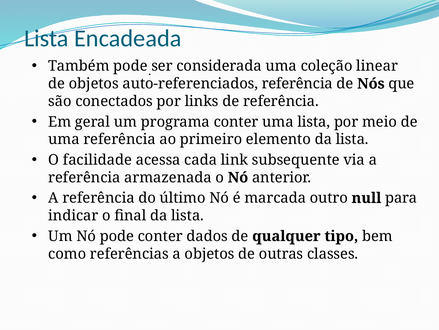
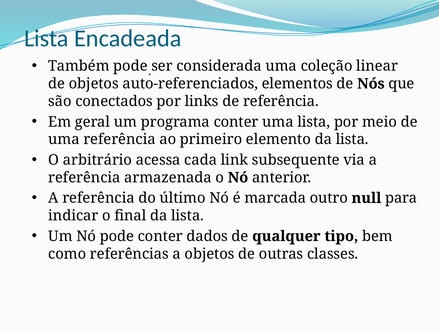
auto-referenciados referência: referência -> elementos
facilidade: facilidade -> arbitrário
